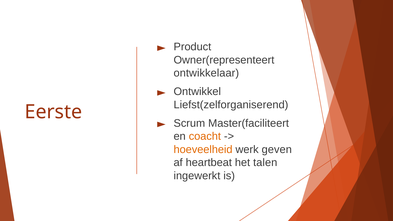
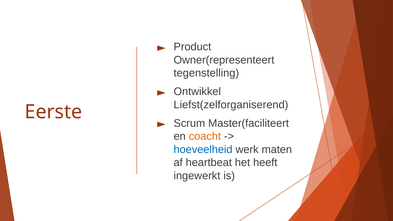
ontwikkelaar: ontwikkelaar -> tegenstelling
hoeveelheid colour: orange -> blue
geven: geven -> maten
talen: talen -> heeft
